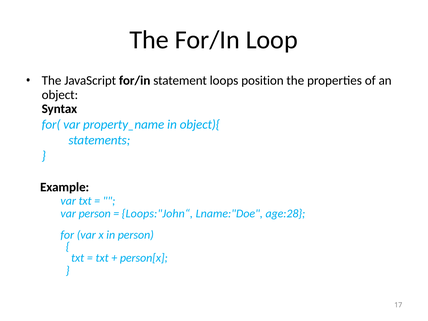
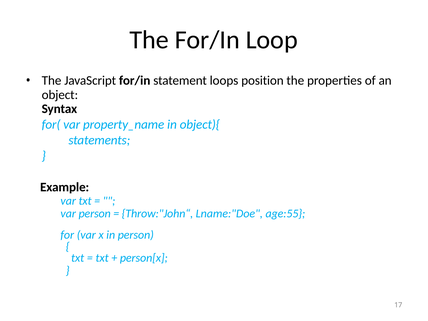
Loops:"John“: Loops:"John“ -> Throw:"John“
age:28: age:28 -> age:55
